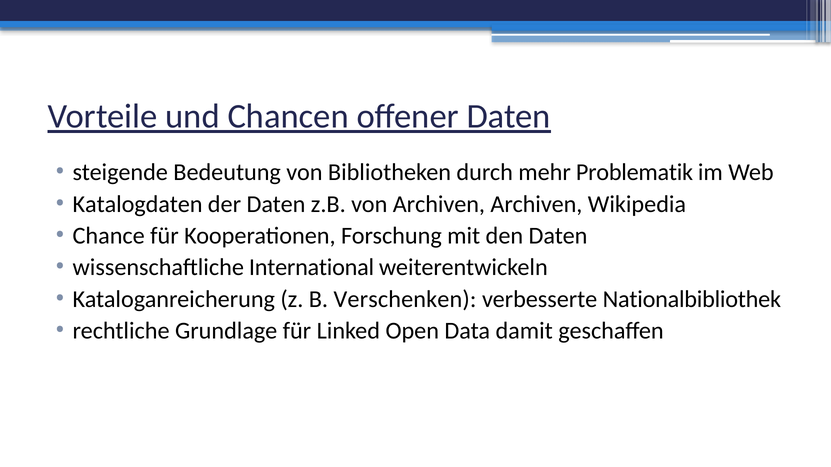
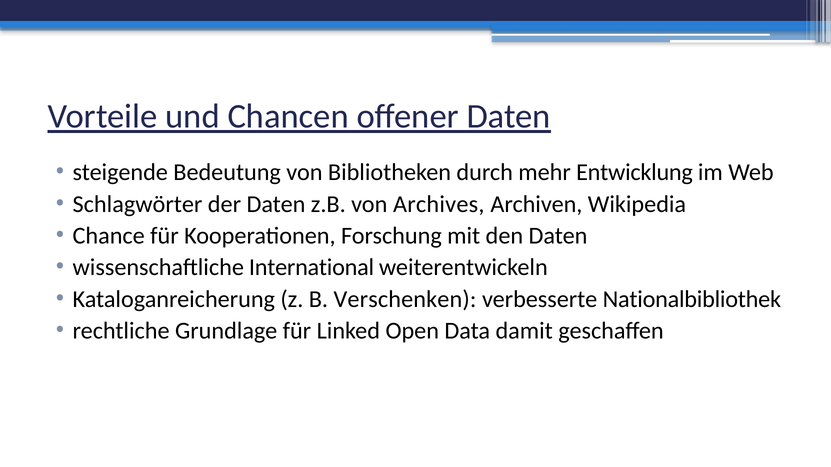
Problematik: Problematik -> Entwicklung
Katalogdaten: Katalogdaten -> Schlagwörter
von Archiven: Archiven -> Archives
